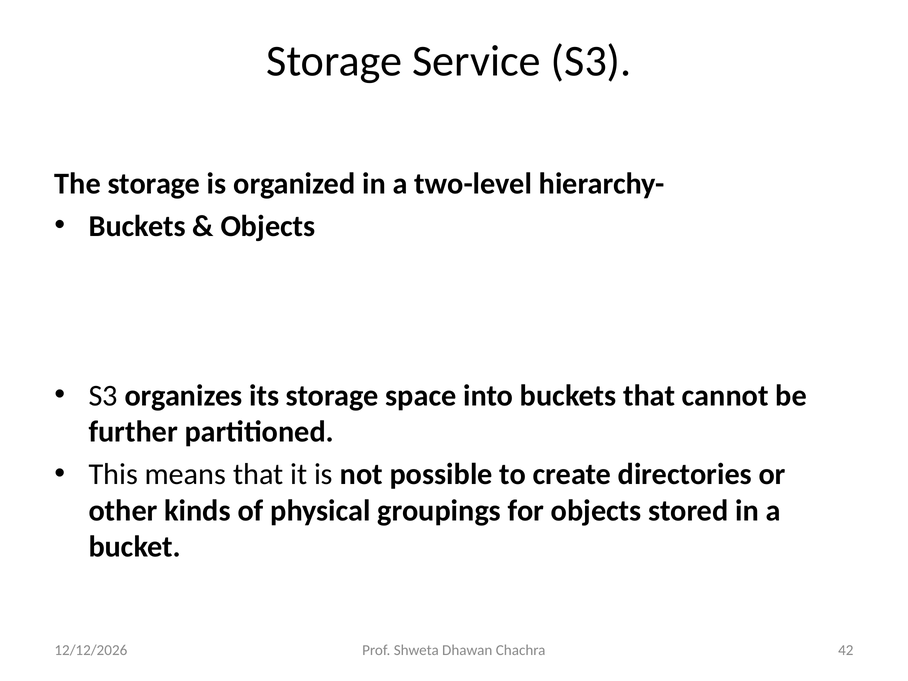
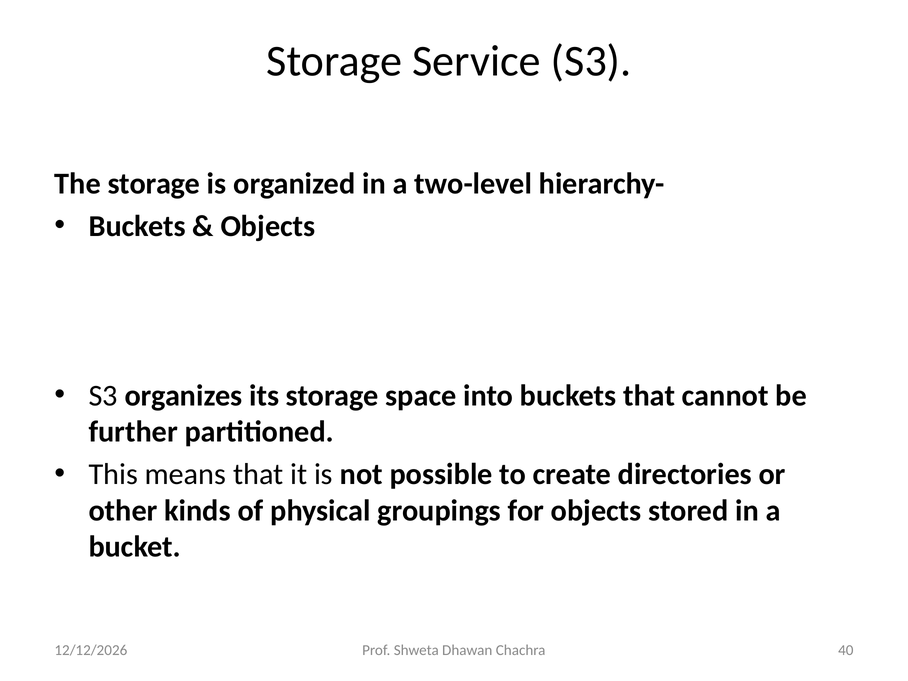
42: 42 -> 40
